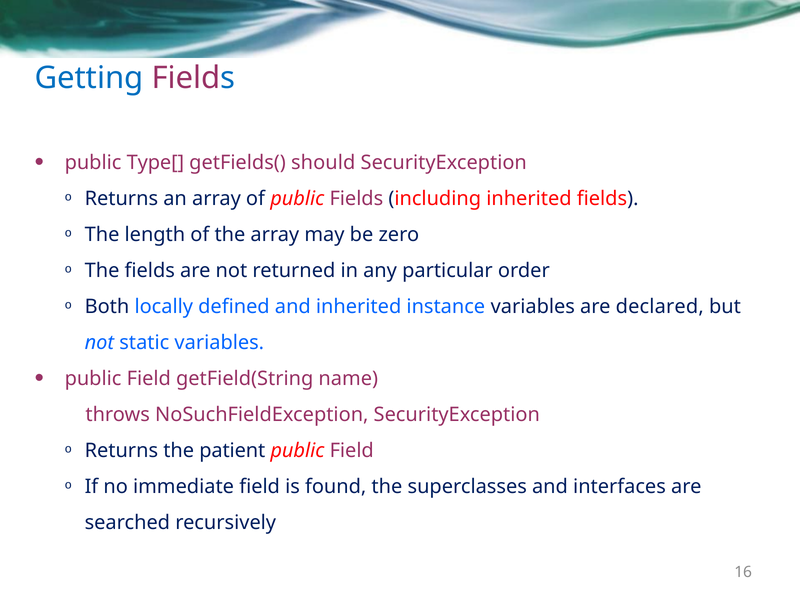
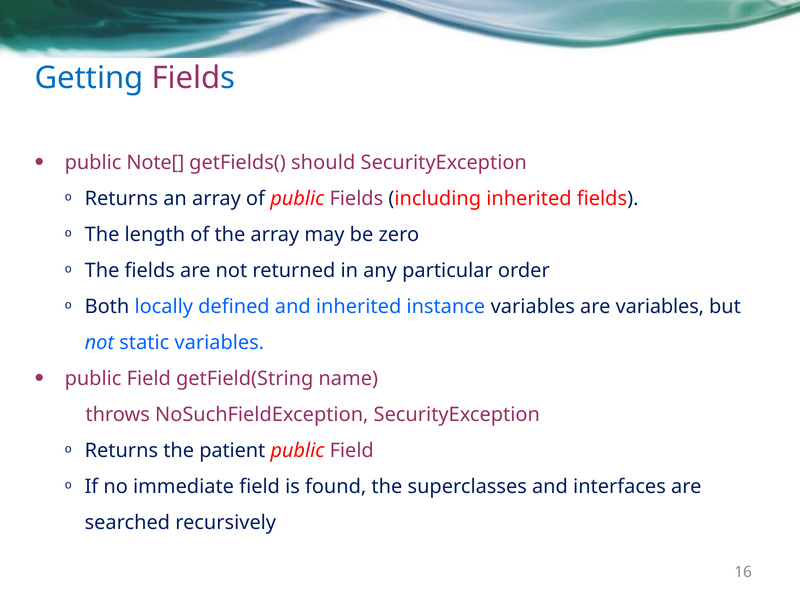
Type[: Type[ -> Note[
are declared: declared -> variables
